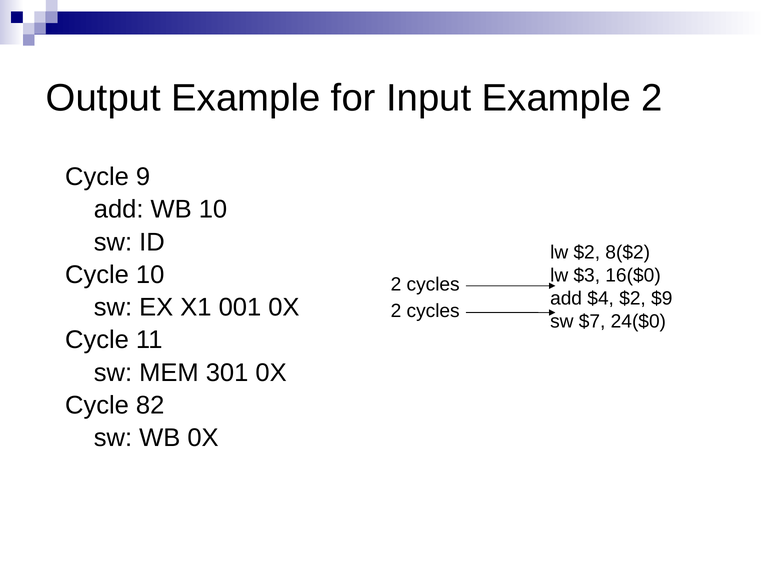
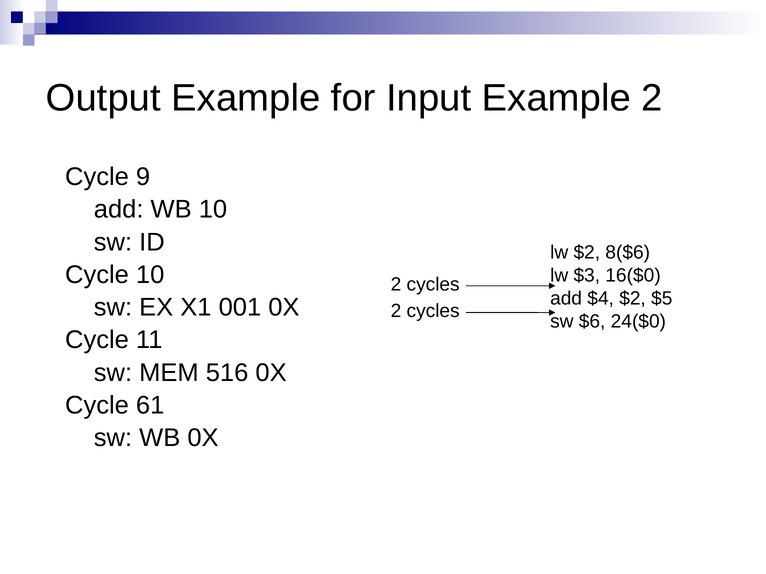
8($2: 8($2 -> 8($6
$9: $9 -> $5
$7: $7 -> $6
301: 301 -> 516
82: 82 -> 61
